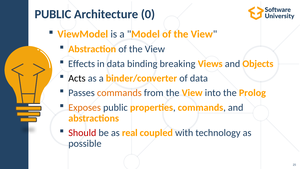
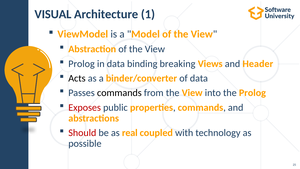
PUBLIC at (53, 14): PUBLIC -> VISUAL
0: 0 -> 1
Effects at (82, 64): Effects -> Prolog
Objects: Objects -> Header
commands at (119, 93) colour: orange -> black
Exposes colour: orange -> red
